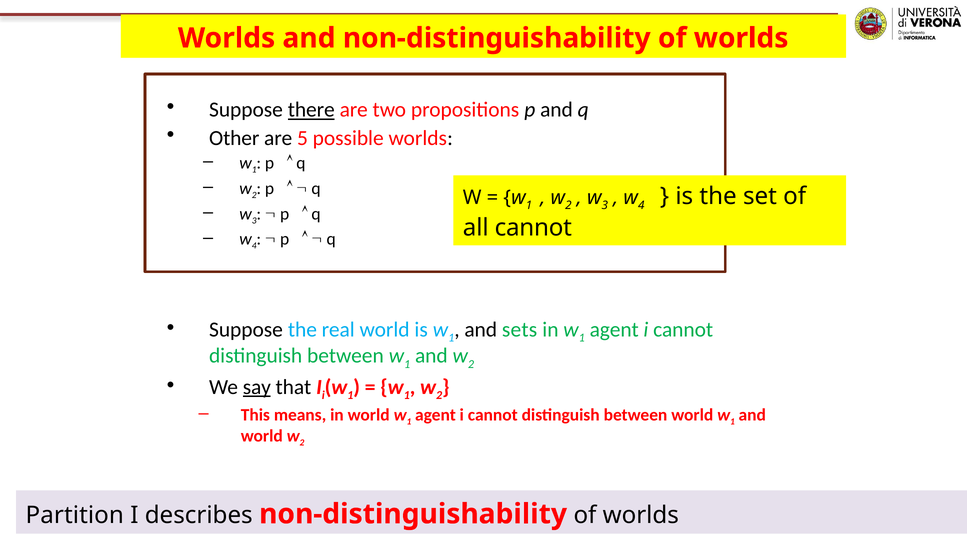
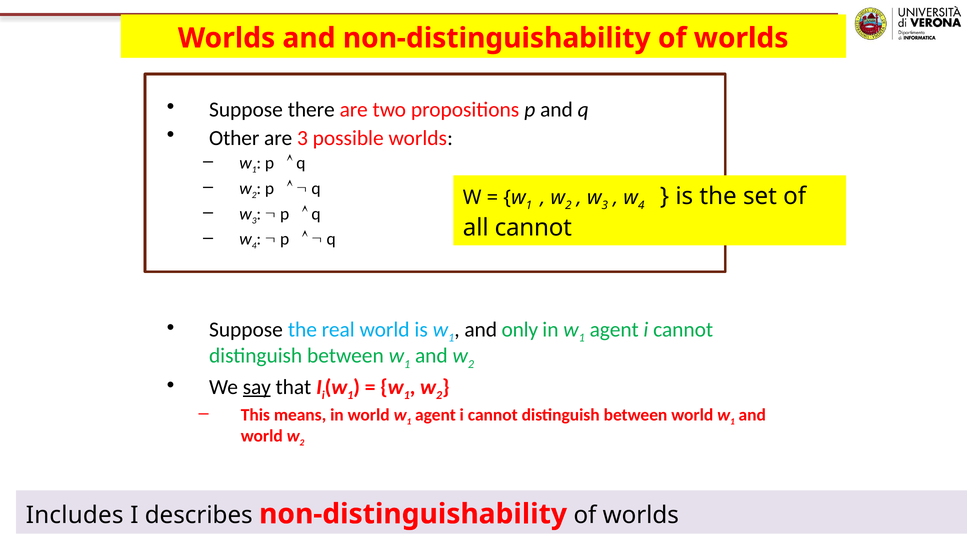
there underline: present -> none
are 5: 5 -> 3
sets: sets -> only
Partition: Partition -> Includes
